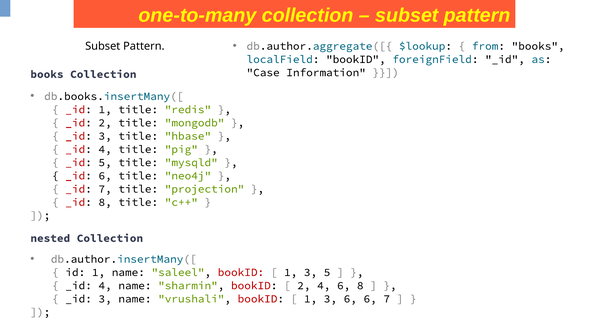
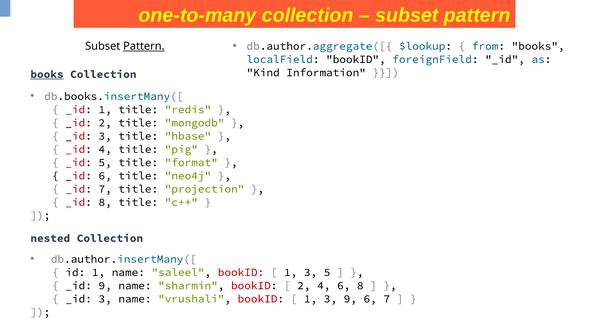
Pattern at (144, 46) underline: none -> present
Case: Case -> Kind
books at (47, 74) underline: none -> present
mysqld: mysqld -> format
4 at (105, 286): 4 -> 9
3 6: 6 -> 9
